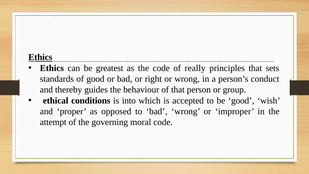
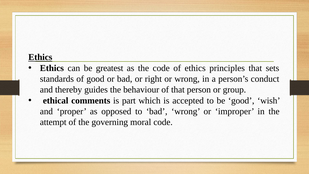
of really: really -> ethics
conditions: conditions -> comments
into: into -> part
